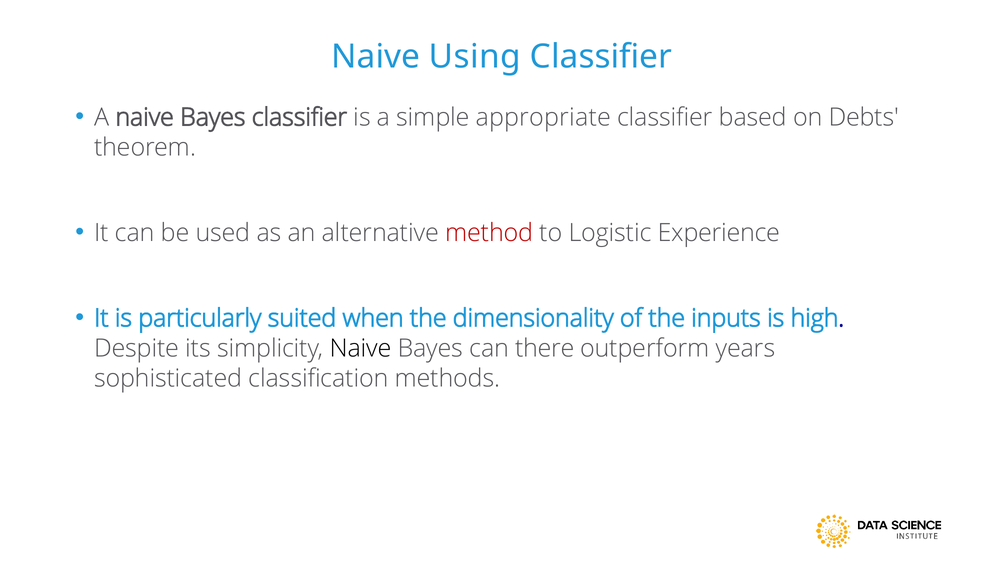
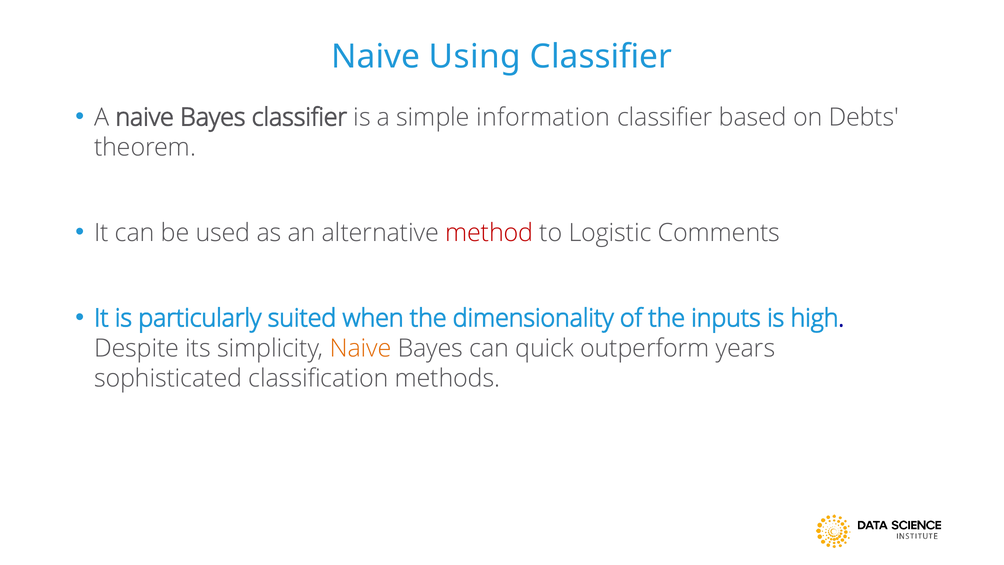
appropriate: appropriate -> information
Experience: Experience -> Comments
Naive at (361, 348) colour: black -> orange
there: there -> quick
